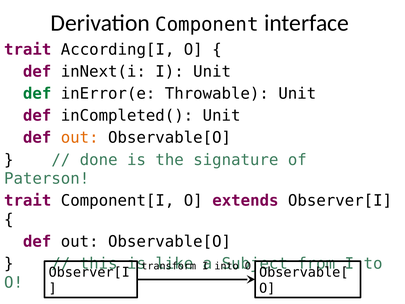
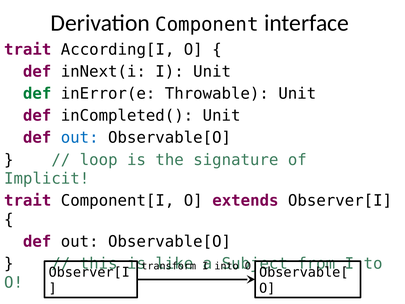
out at (80, 138) colour: orange -> blue
done: done -> loop
Paterson: Paterson -> Implicit
